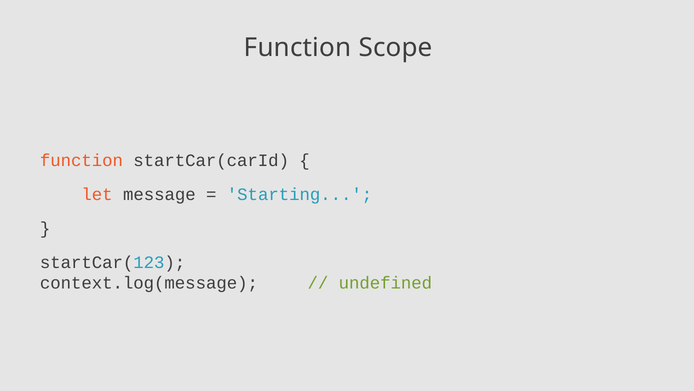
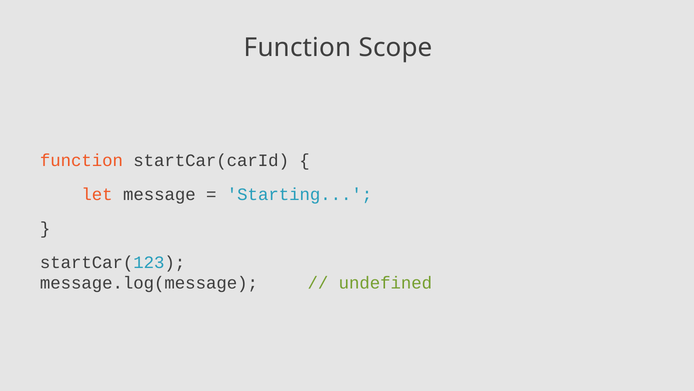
context.log(message: context.log(message -> message.log(message
